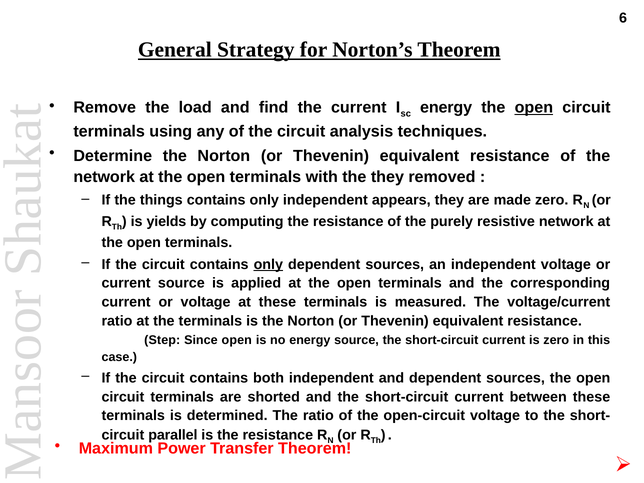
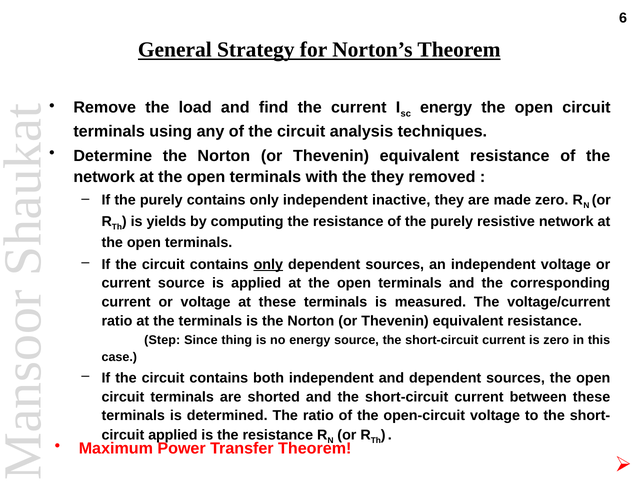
open at (534, 107) underline: present -> none
If the things: things -> purely
appears: appears -> inactive
Since open: open -> thing
circuit parallel: parallel -> applied
